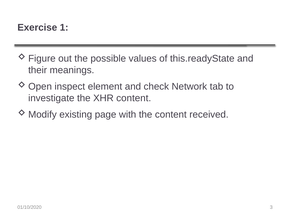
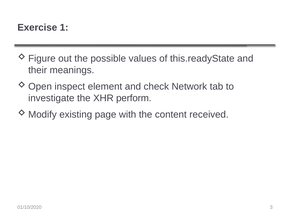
XHR content: content -> perform
